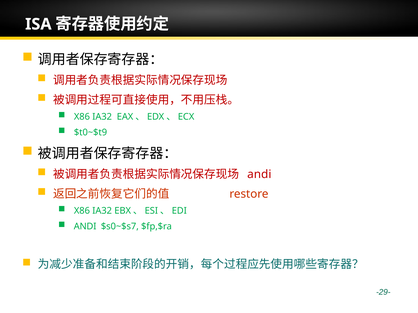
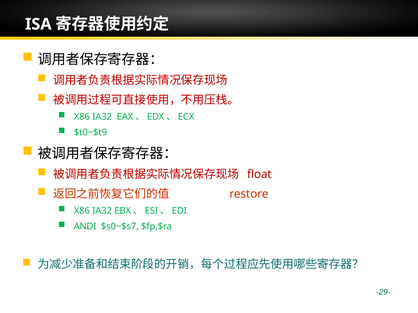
andi at (259, 175): andi -> float
